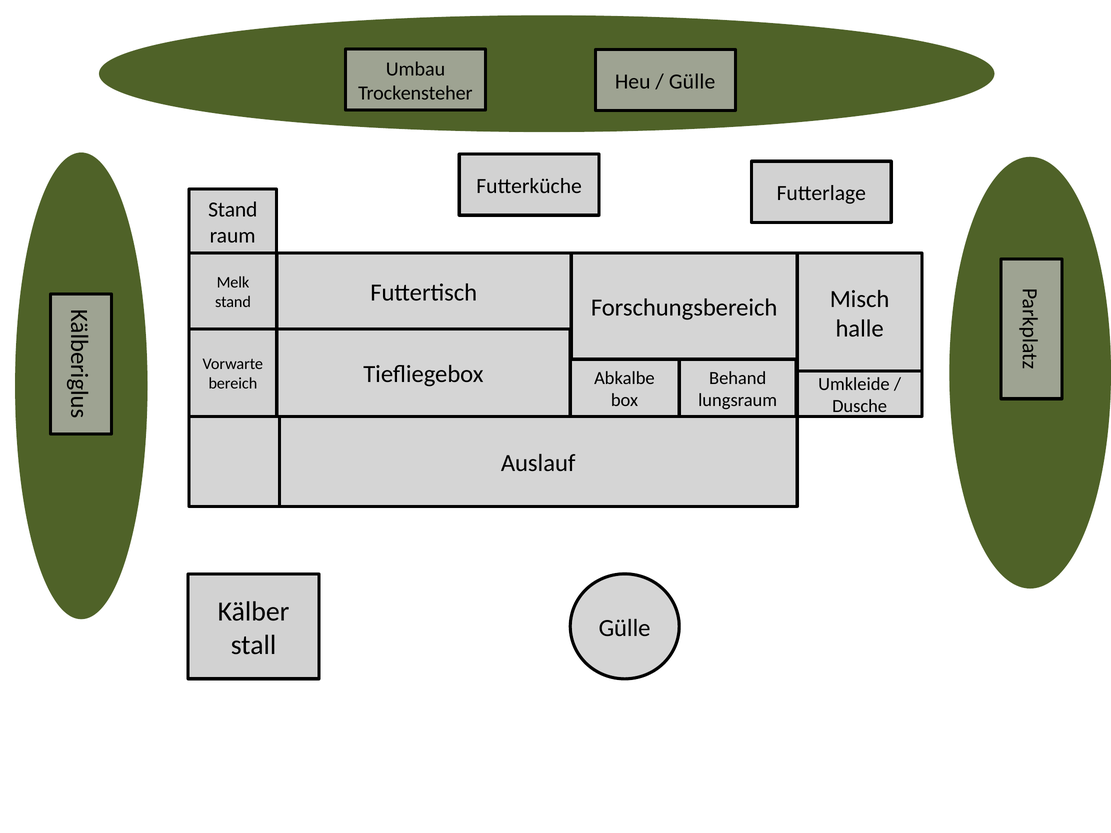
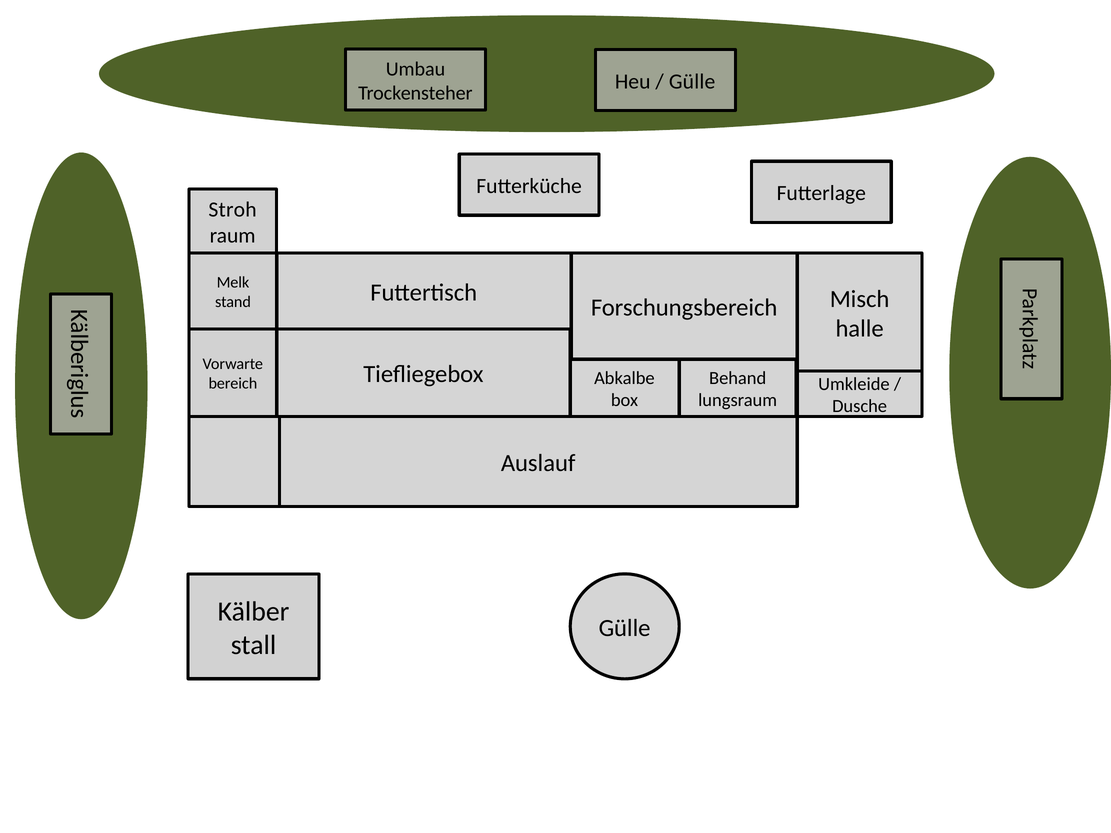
Stand at (233, 210): Stand -> Stroh
